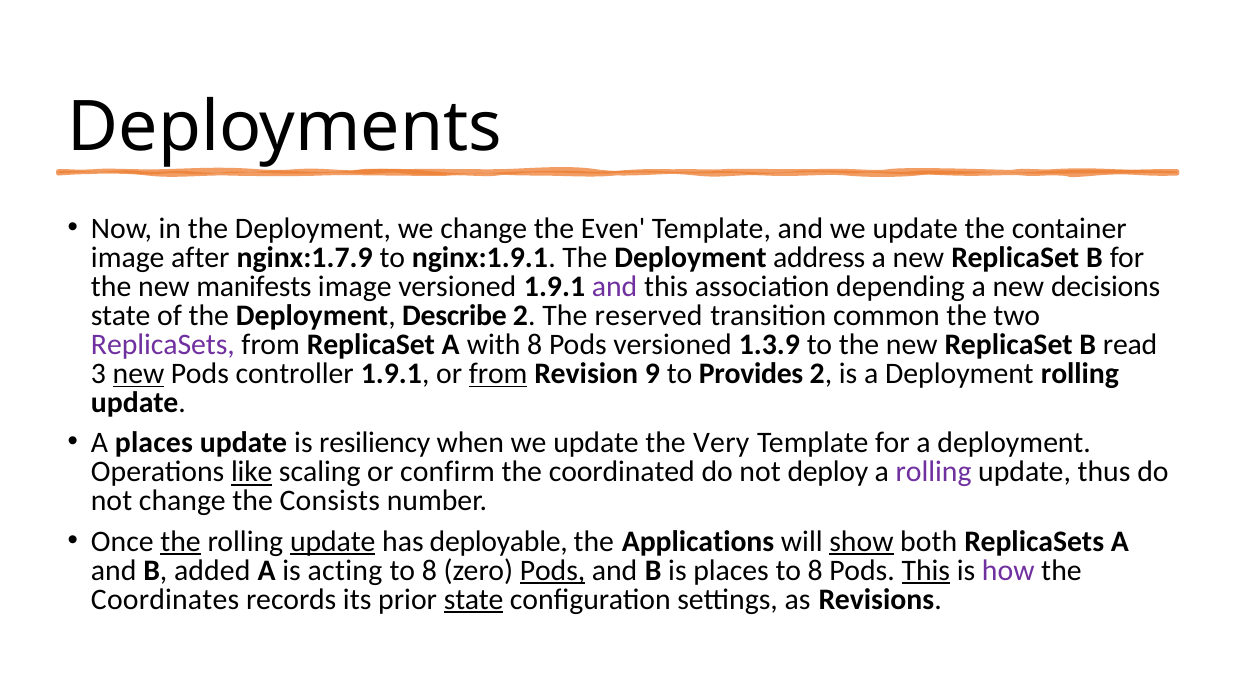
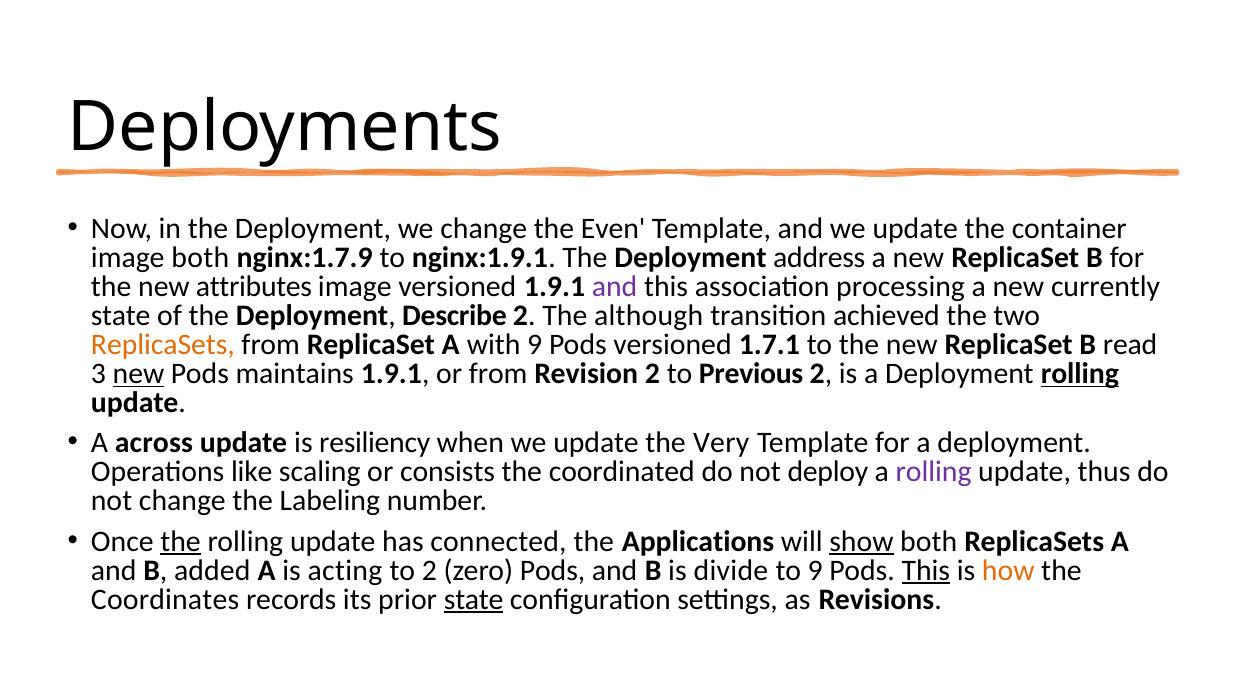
image after: after -> both
manifests: manifests -> attributes
depending: depending -> processing
decisions: decisions -> currently
reserved: reserved -> although
common: common -> achieved
ReplicaSets at (163, 345) colour: purple -> orange
with 8: 8 -> 9
1.3.9: 1.3.9 -> 1.7.1
controller: controller -> maintains
from at (498, 374) underline: present -> none
Revision 9: 9 -> 2
Provides: Provides -> Previous
rolling at (1080, 374) underline: none -> present
A places: places -> across
like underline: present -> none
confirm: confirm -> consists
Consists: Consists -> Labeling
update at (333, 542) underline: present -> none
deployable: deployable -> connected
8 at (429, 571): 8 -> 2
Pods at (553, 571) underline: present -> none
is places: places -> divide
8 at (815, 571): 8 -> 9
how colour: purple -> orange
